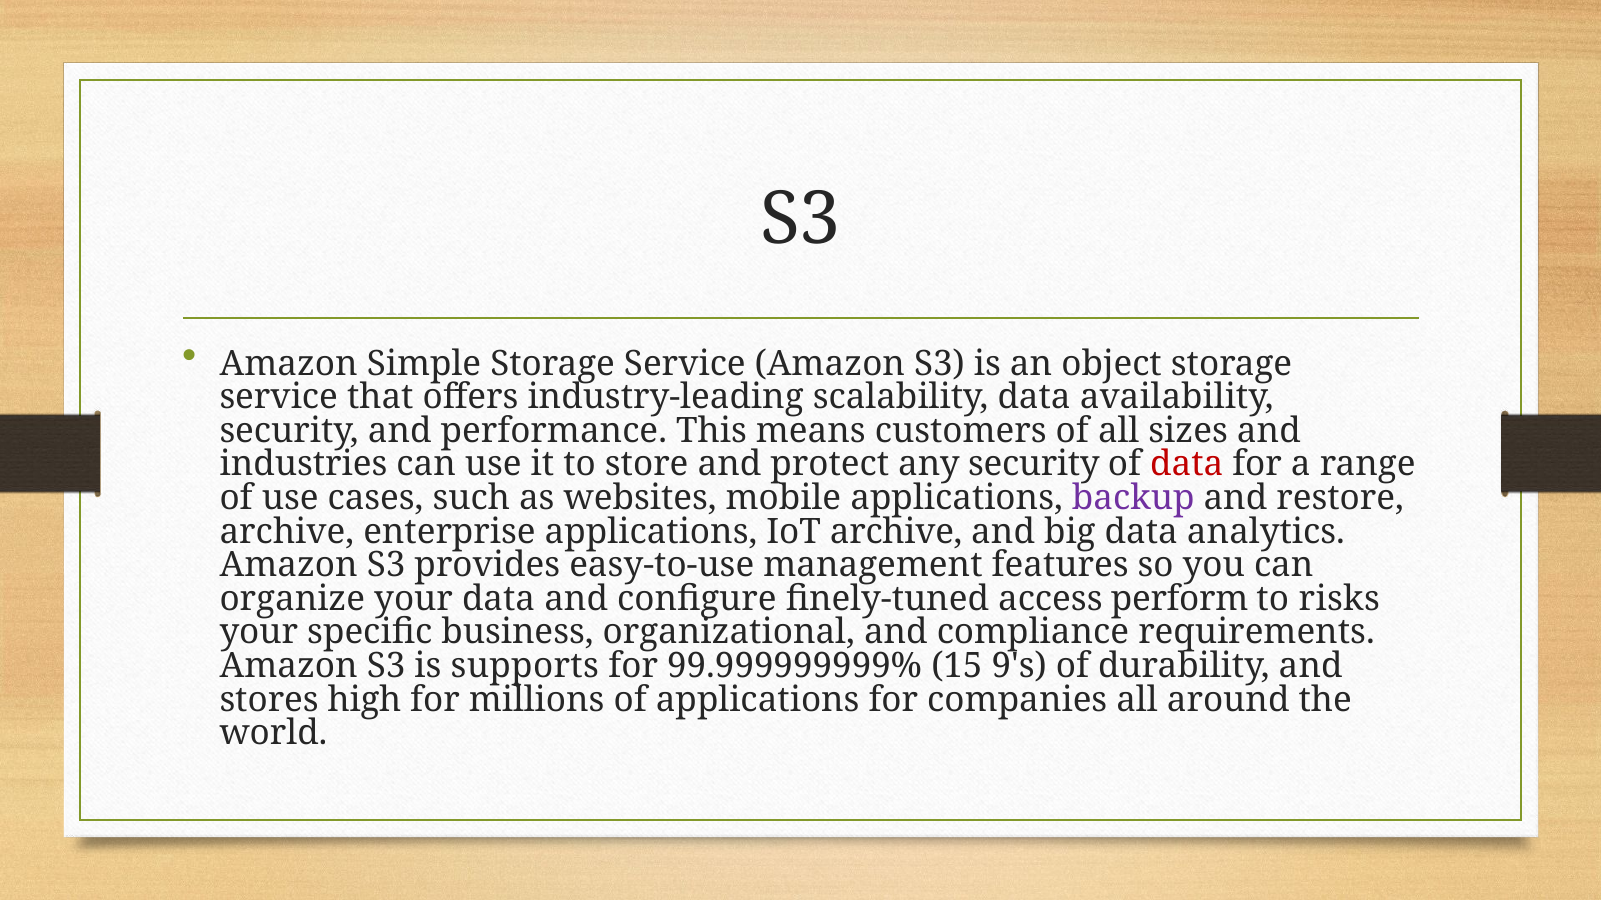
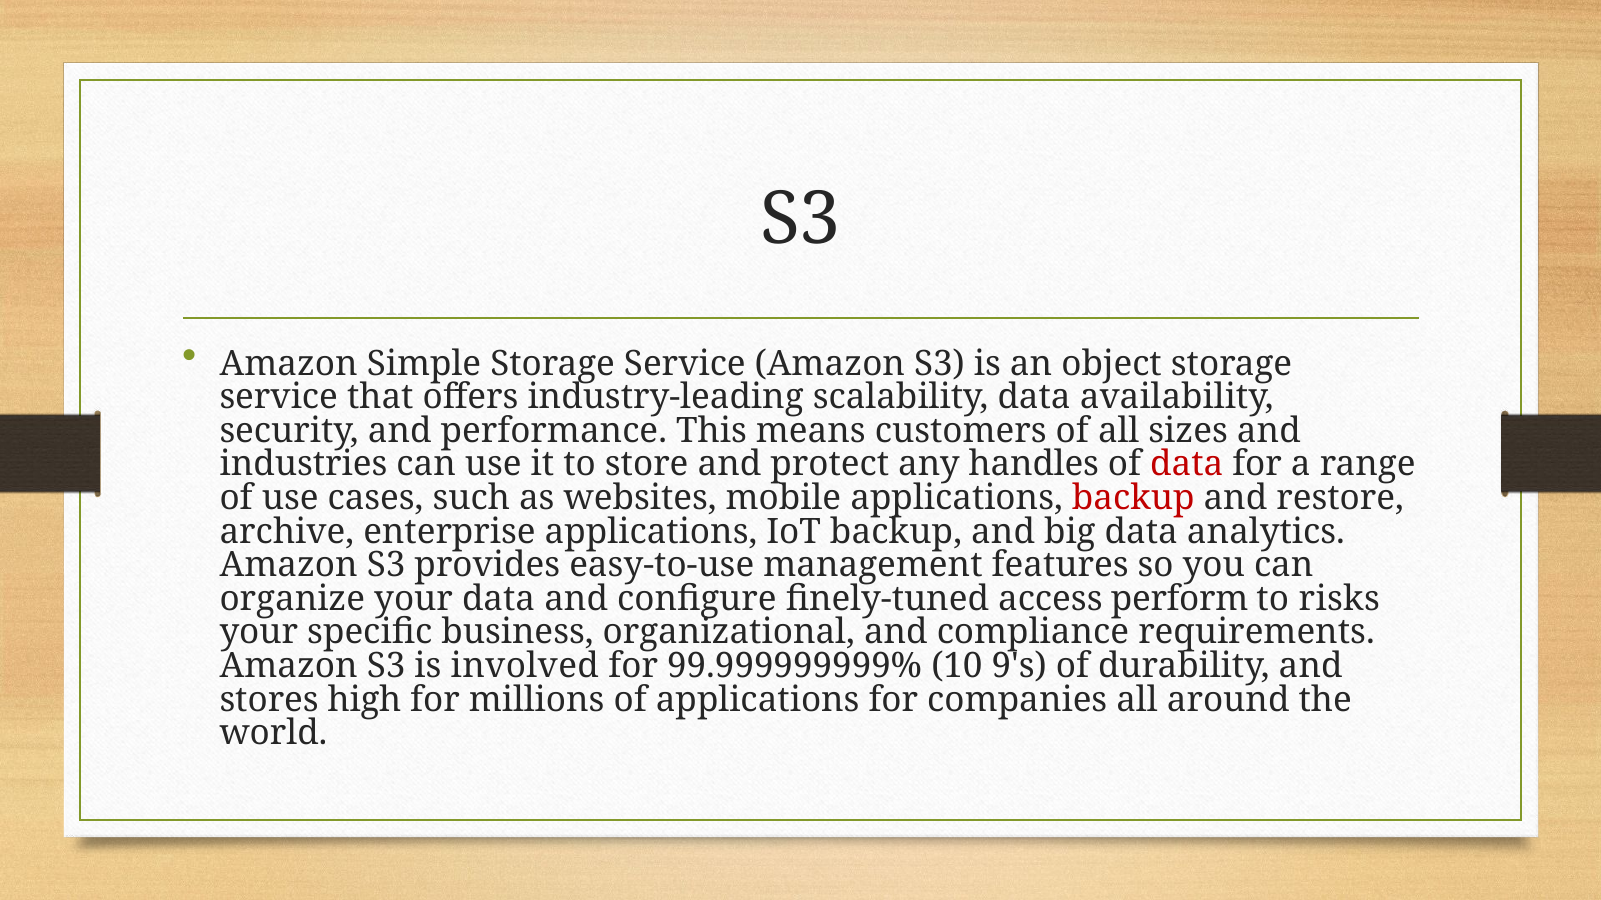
any security: security -> handles
backup at (1133, 498) colour: purple -> red
IoT archive: archive -> backup
supports: supports -> involved
15: 15 -> 10
